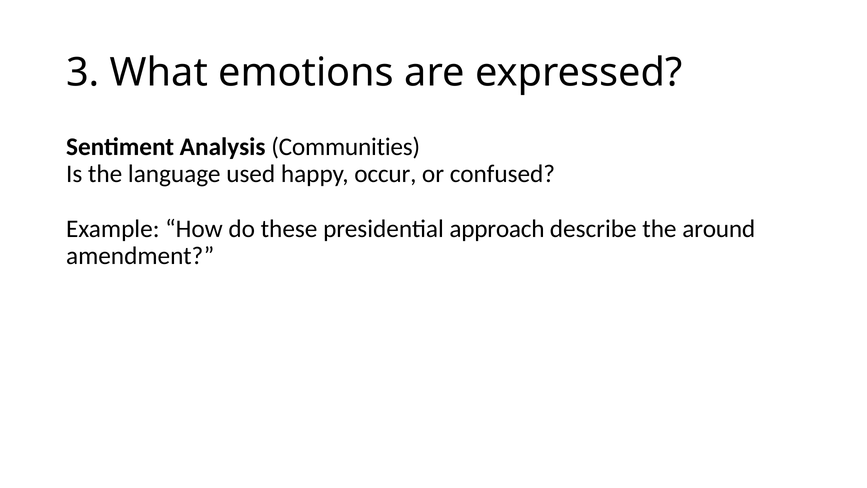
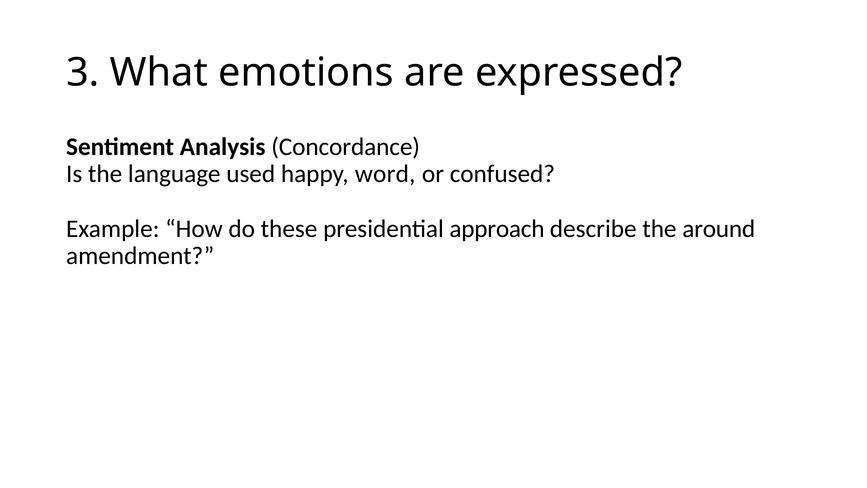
Communities: Communities -> Concordance
occur: occur -> word
